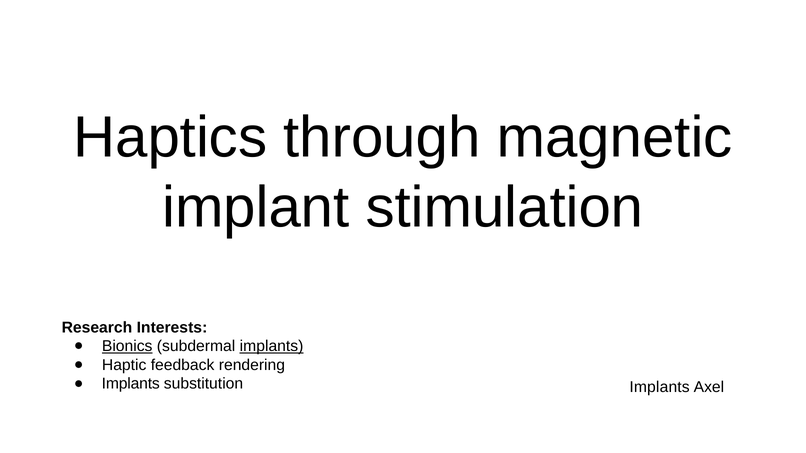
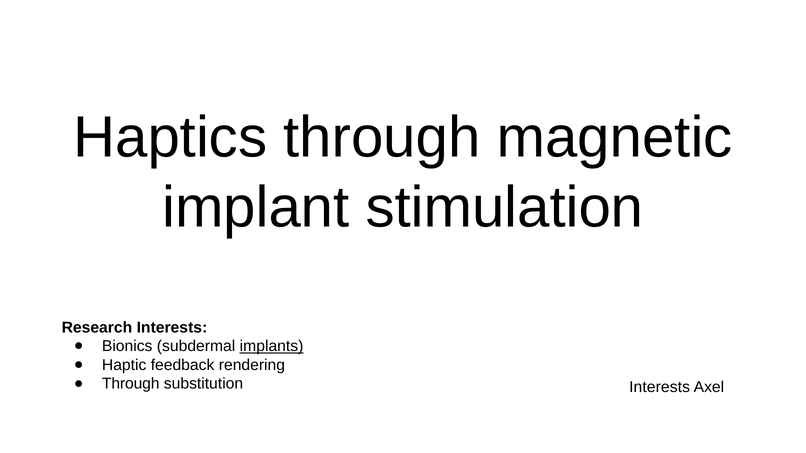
Bionics underline: present -> none
Implants at (131, 384): Implants -> Through
Implants at (660, 387): Implants -> Interests
